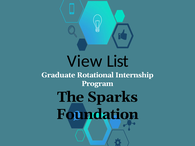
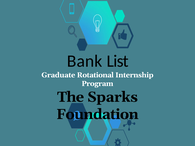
View: View -> Bank
